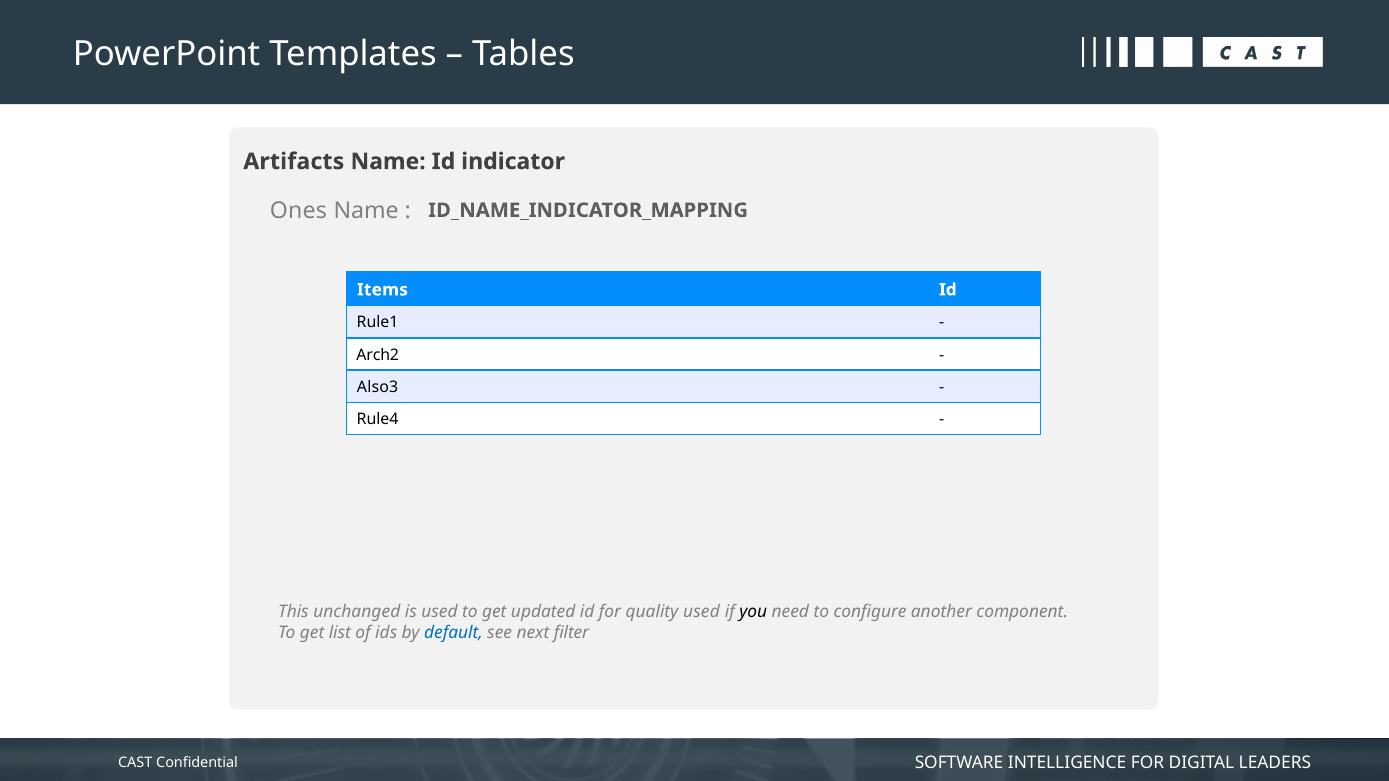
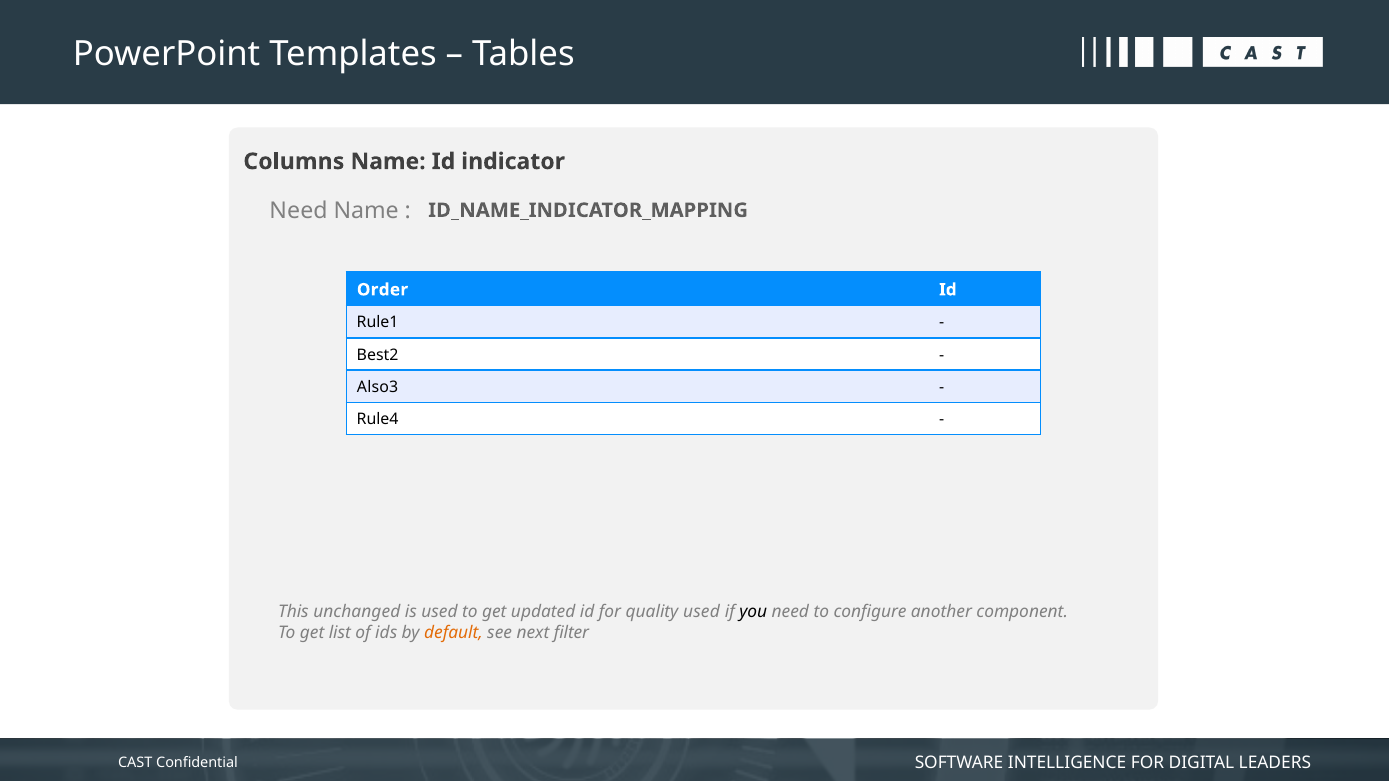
Artifacts: Artifacts -> Columns
Ones at (298, 211): Ones -> Need
Items: Items -> Order
Arch2: Arch2 -> Best2
default colour: blue -> orange
